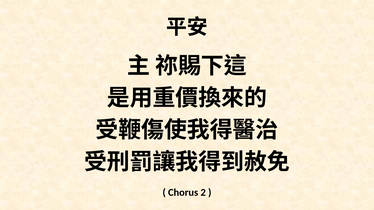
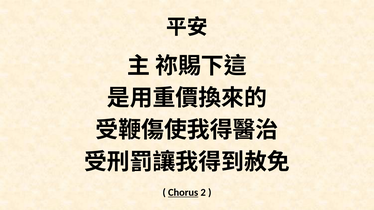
Chorus underline: none -> present
